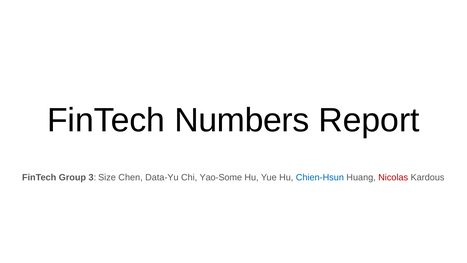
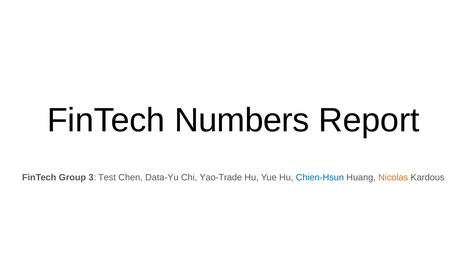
Size: Size -> Test
Yao-Some: Yao-Some -> Yao-Trade
Nicolas colour: red -> orange
